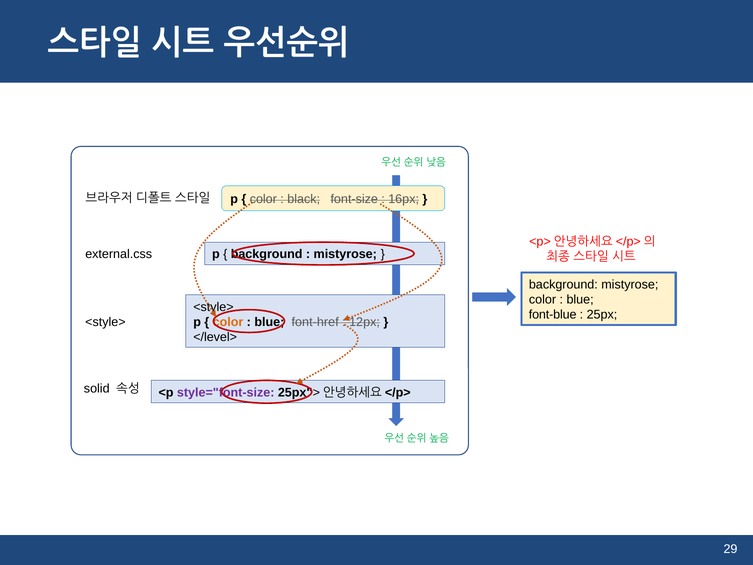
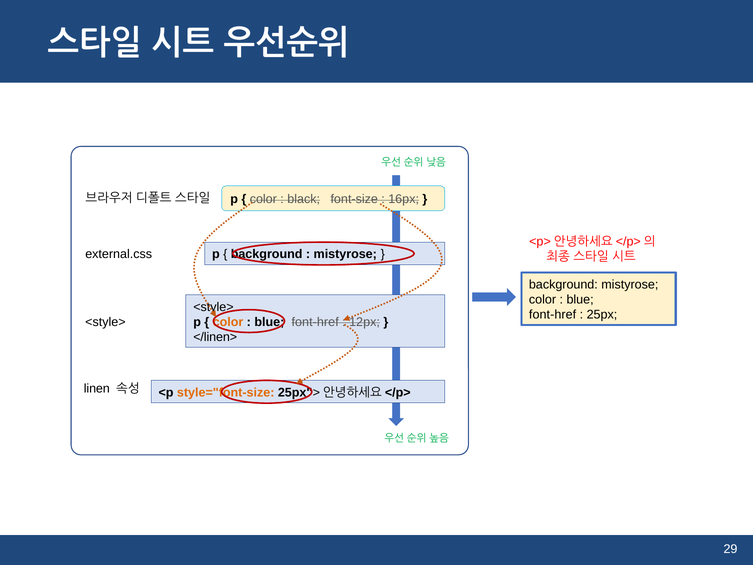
font-blue at (553, 315): font-blue -> font-href
</level>: </level> -> </linen>
solid: solid -> linen
style="font-size colour: purple -> orange
